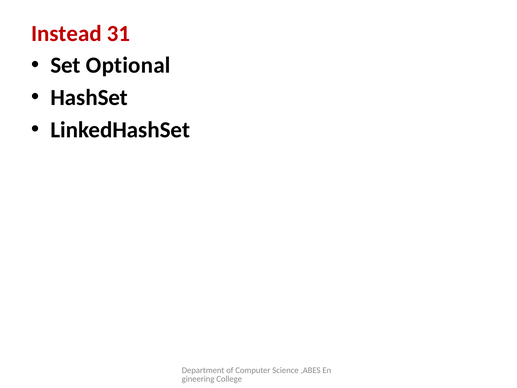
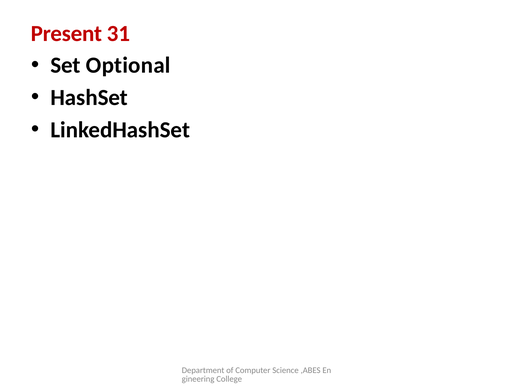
Instead: Instead -> Present
